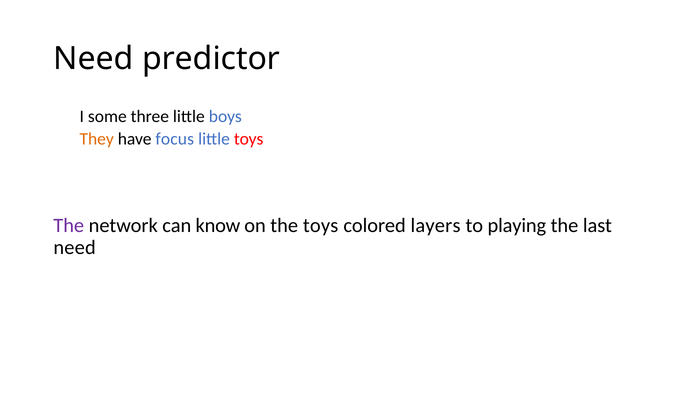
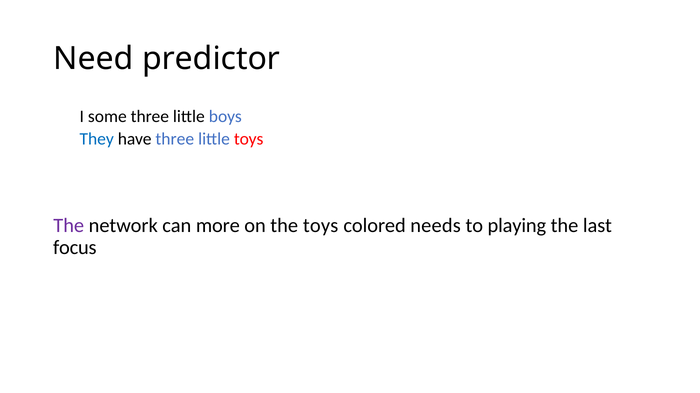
They colour: orange -> blue
have focus: focus -> three
know: know -> more
layers: layers -> needs
need at (75, 248): need -> focus
